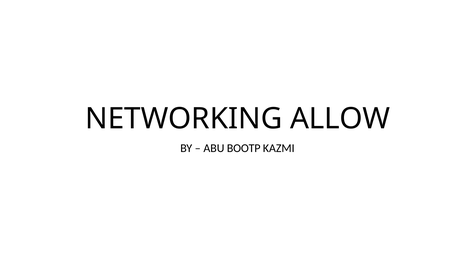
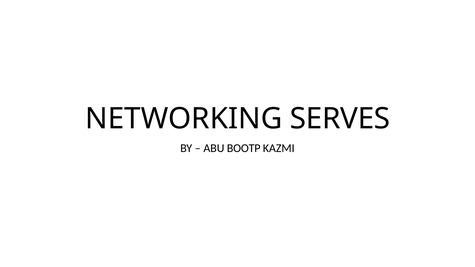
ALLOW: ALLOW -> SERVES
